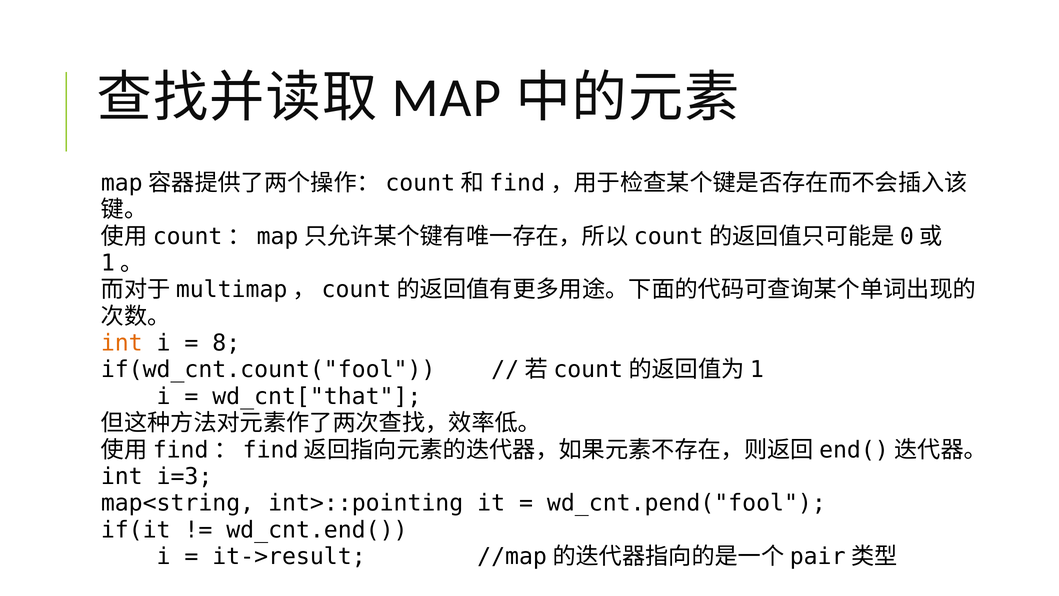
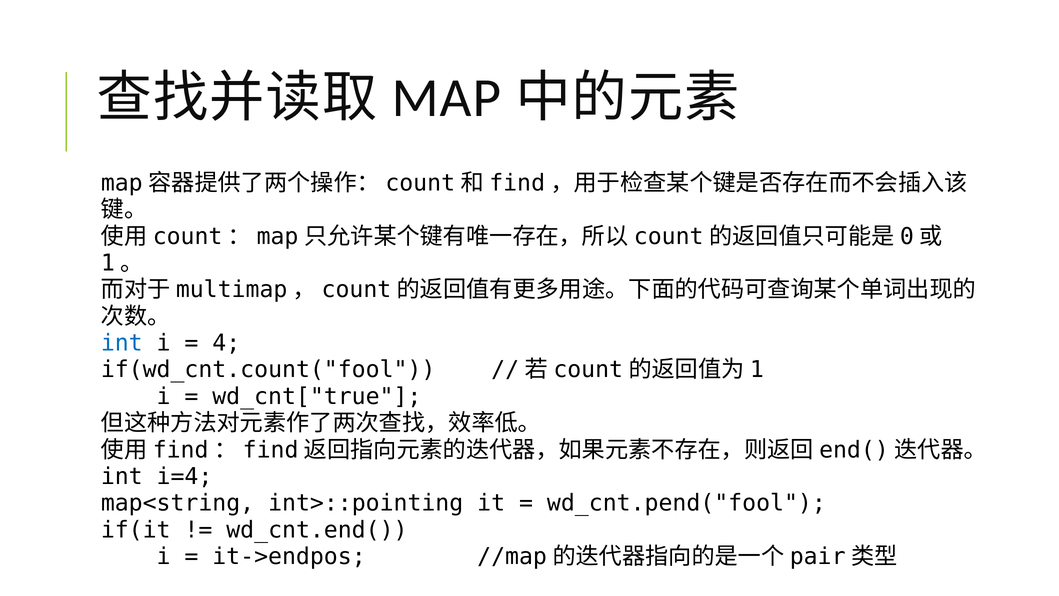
int at (122, 343) colour: orange -> blue
8: 8 -> 4
wd_cnt["that: wd_cnt["that -> wd_cnt["true
i=3: i=3 -> i=4
it->result: it->result -> it->endpos
